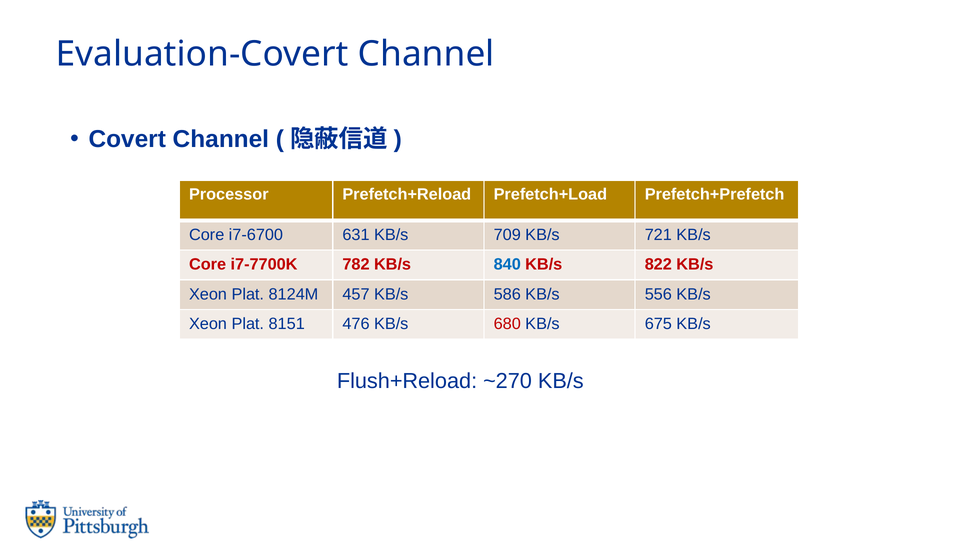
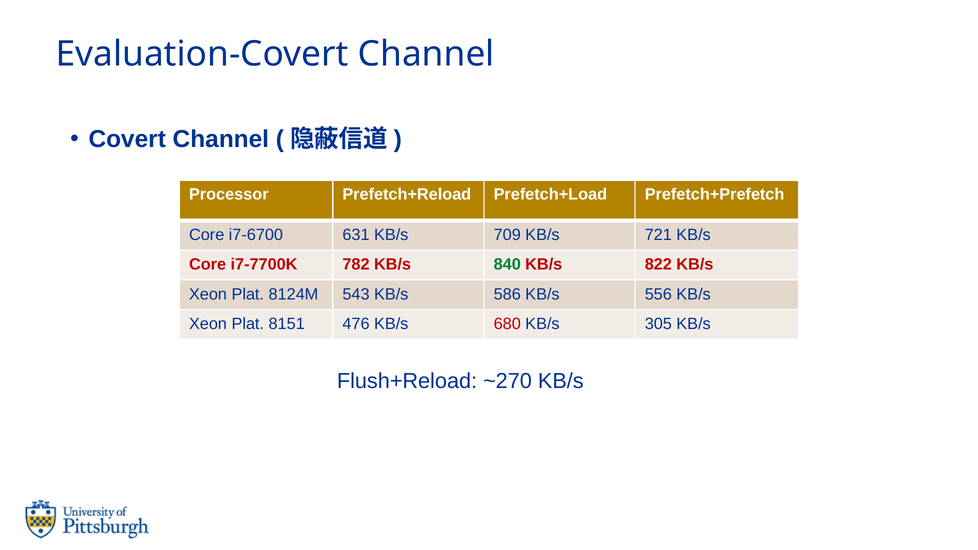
840 colour: blue -> green
457: 457 -> 543
675: 675 -> 305
